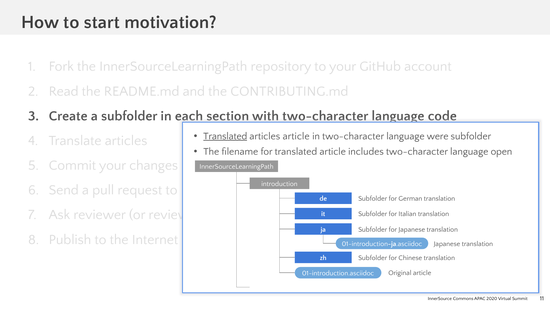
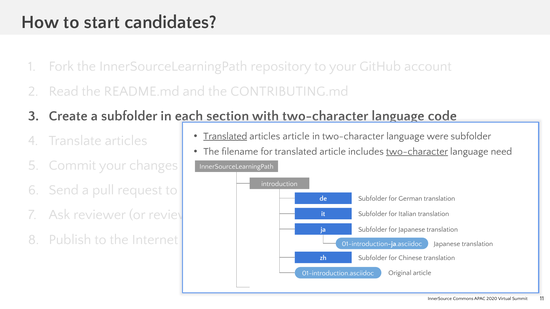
start motivation: motivation -> candidates
two-character at (417, 152) underline: none -> present
open: open -> need
